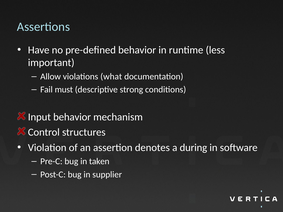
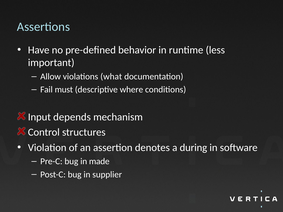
strong: strong -> where
Input behavior: behavior -> depends
taken: taken -> made
